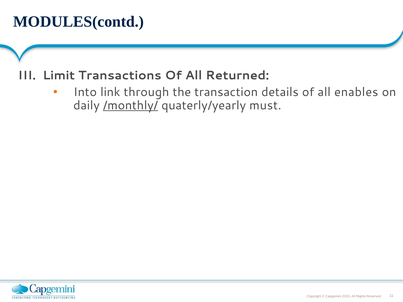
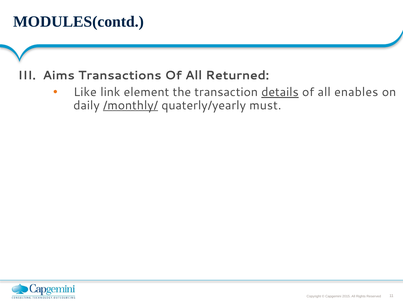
Limit: Limit -> Aims
Into: Into -> Like
through: through -> element
details underline: none -> present
